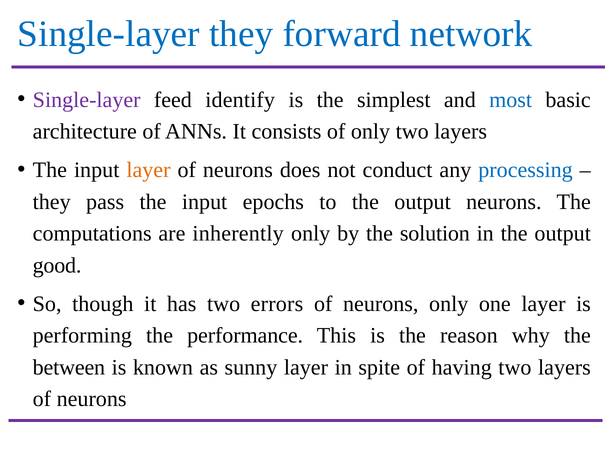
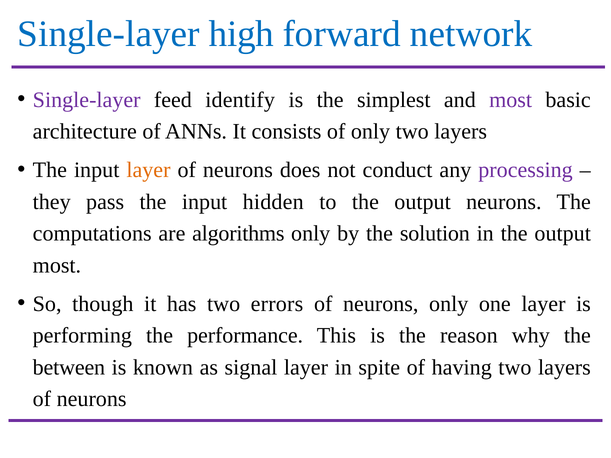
Single-layer they: they -> high
most at (511, 100) colour: blue -> purple
processing colour: blue -> purple
epochs: epochs -> hidden
inherently: inherently -> algorithms
good at (57, 265): good -> most
sunny: sunny -> signal
